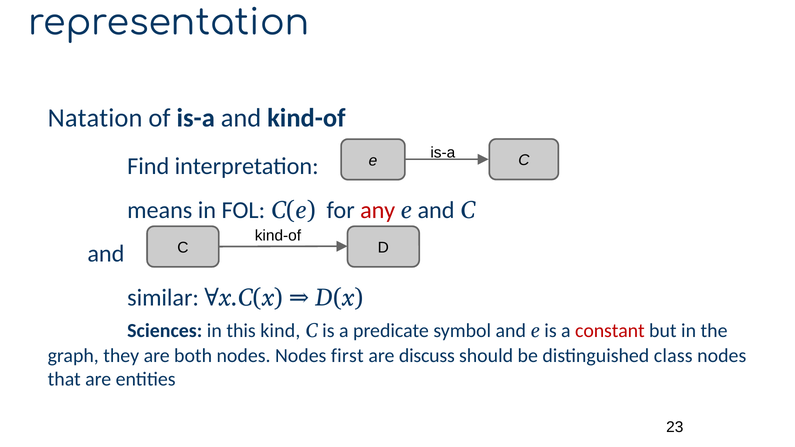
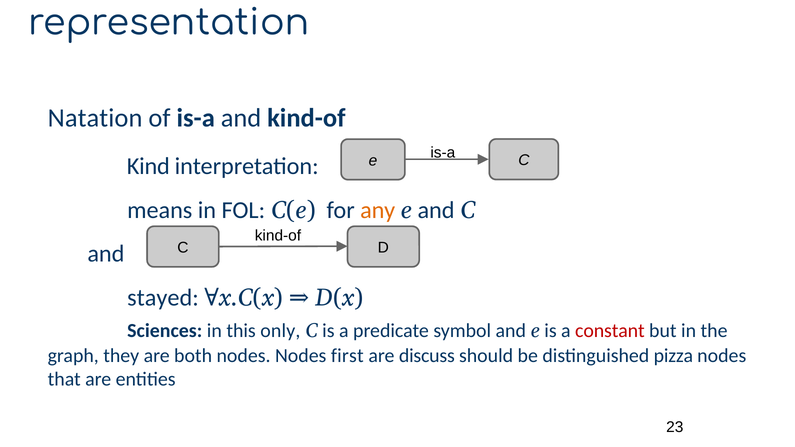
Find: Find -> Kind
any colour: red -> orange
similar: similar -> stayed
kind: kind -> only
class: class -> pizza
